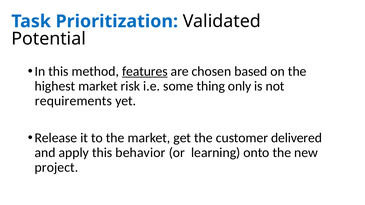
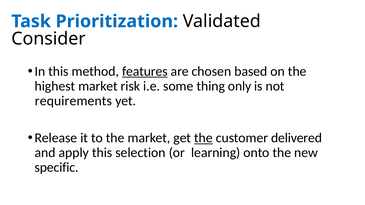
Potential: Potential -> Consider
the at (203, 138) underline: none -> present
behavior: behavior -> selection
project: project -> specific
